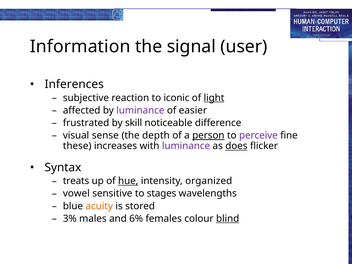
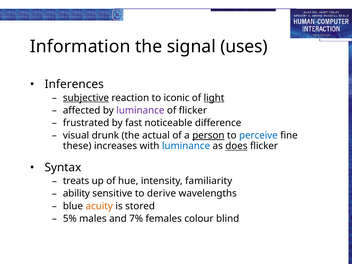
user: user -> uses
subjective underline: none -> present
of easier: easier -> flicker
skill: skill -> fast
sense: sense -> drunk
depth: depth -> actual
perceive colour: purple -> blue
luminance at (186, 146) colour: purple -> blue
hue underline: present -> none
organized: organized -> familiarity
vowel: vowel -> ability
stages: stages -> derive
3%: 3% -> 5%
6%: 6% -> 7%
blind underline: present -> none
